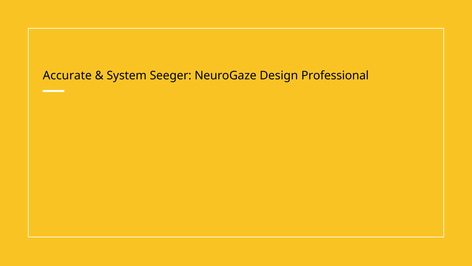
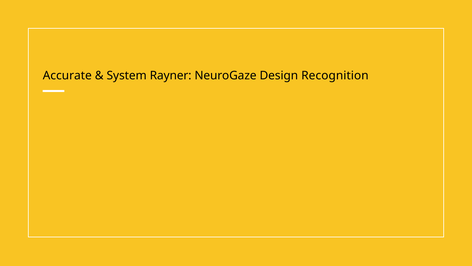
Seeger: Seeger -> Rayner
Professional: Professional -> Recognition
